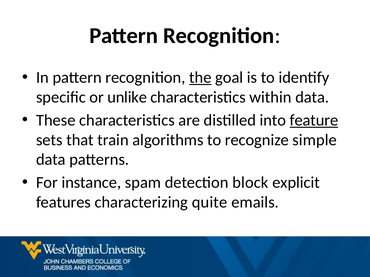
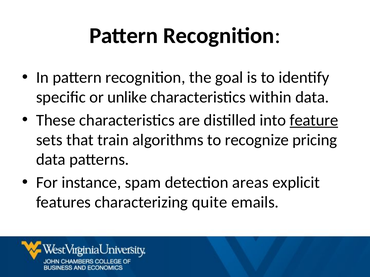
the underline: present -> none
simple: simple -> pricing
block: block -> areas
